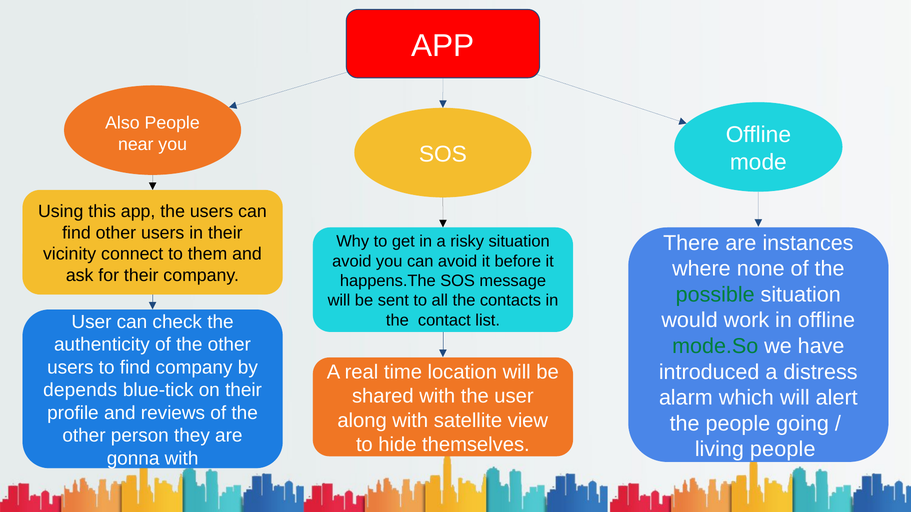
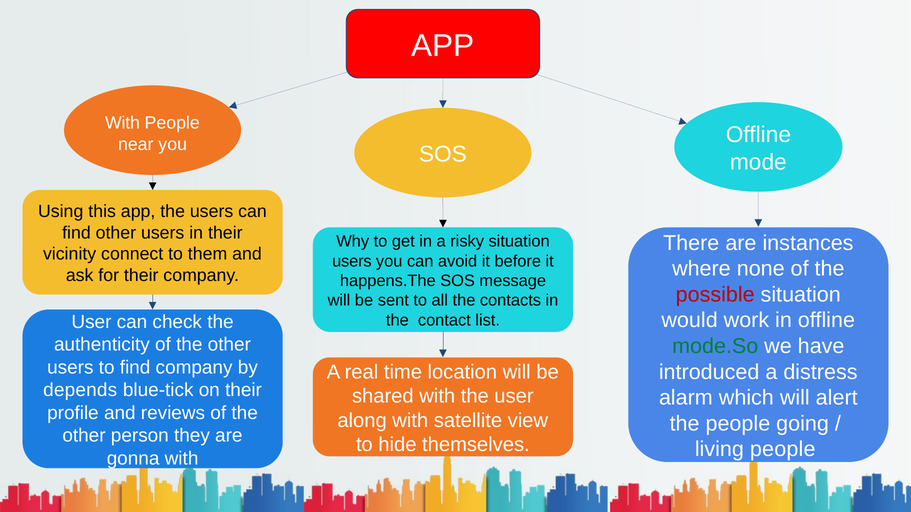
Also at (122, 123): Also -> With
avoid at (352, 261): avoid -> users
possible colour: green -> red
